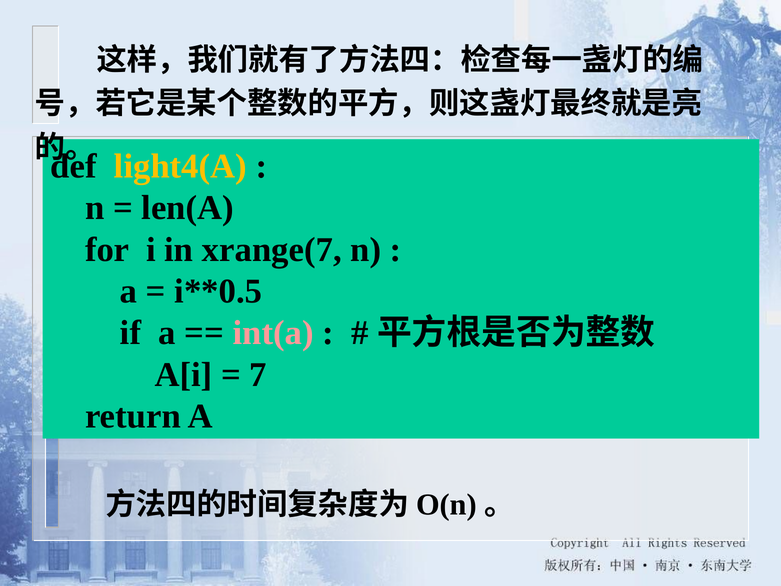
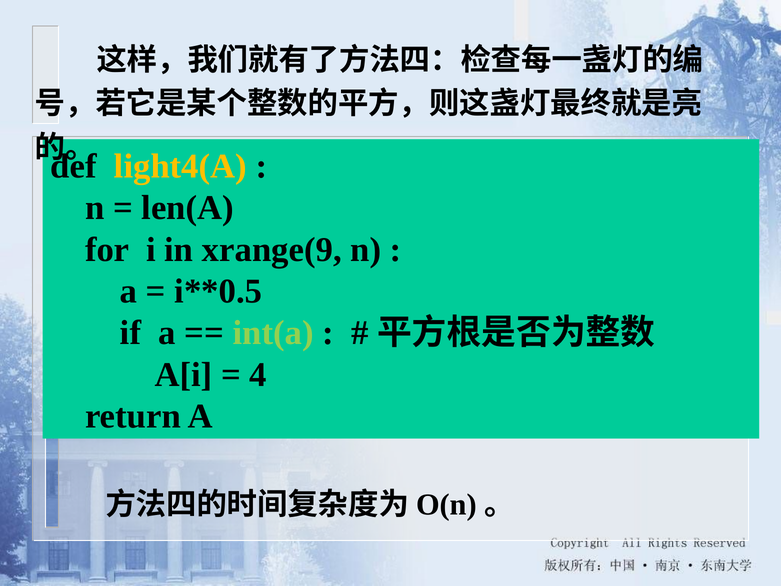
xrange(7: xrange(7 -> xrange(9
int(a colour: pink -> light green
7: 7 -> 4
